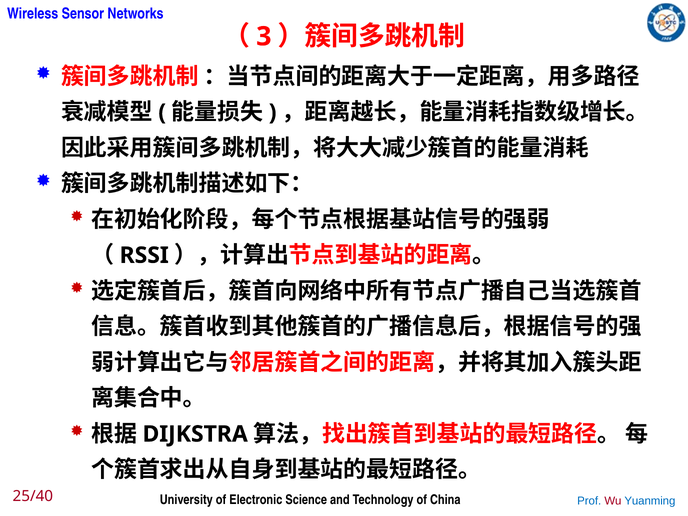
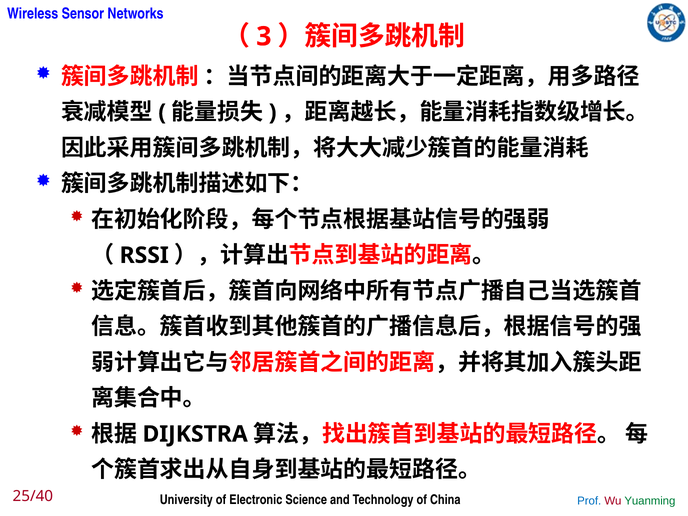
Yuanming colour: blue -> green
